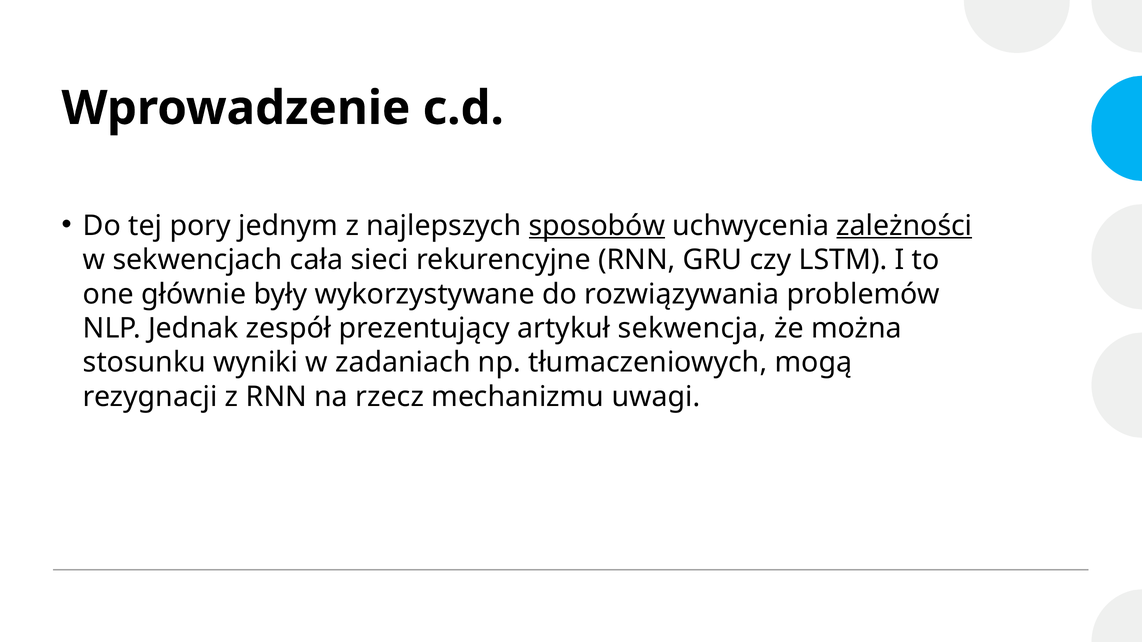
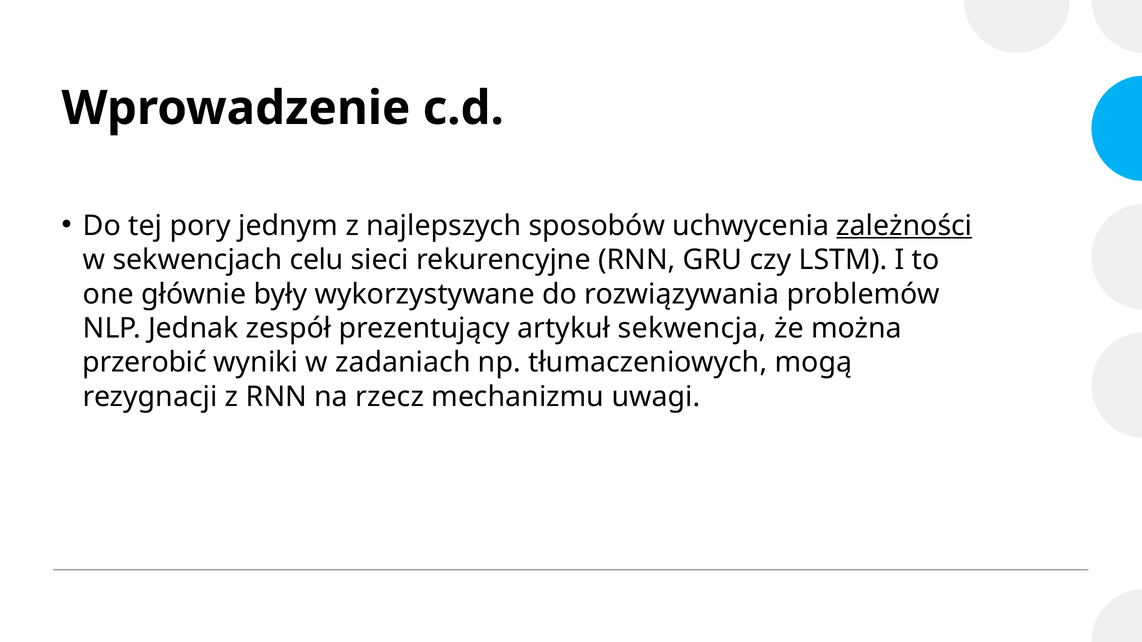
sposobów underline: present -> none
cała: cała -> celu
stosunku: stosunku -> przerobić
